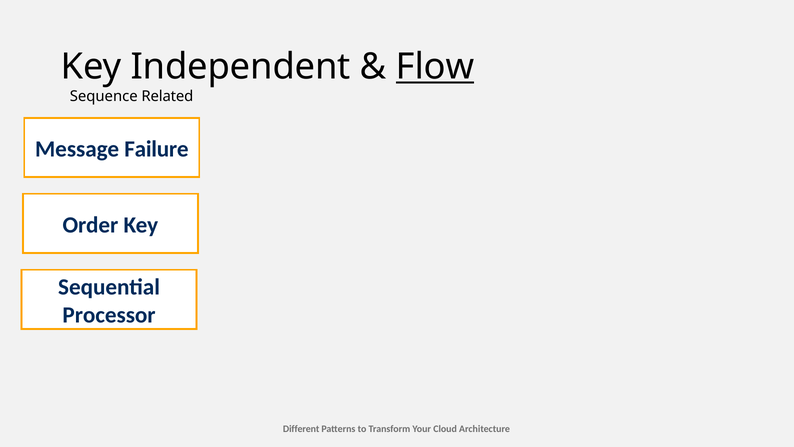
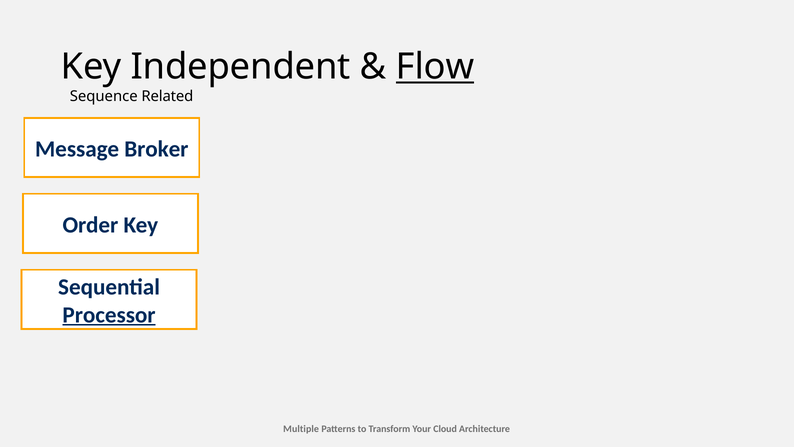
Failure: Failure -> Broker
Processor underline: none -> present
Different: Different -> Multiple
